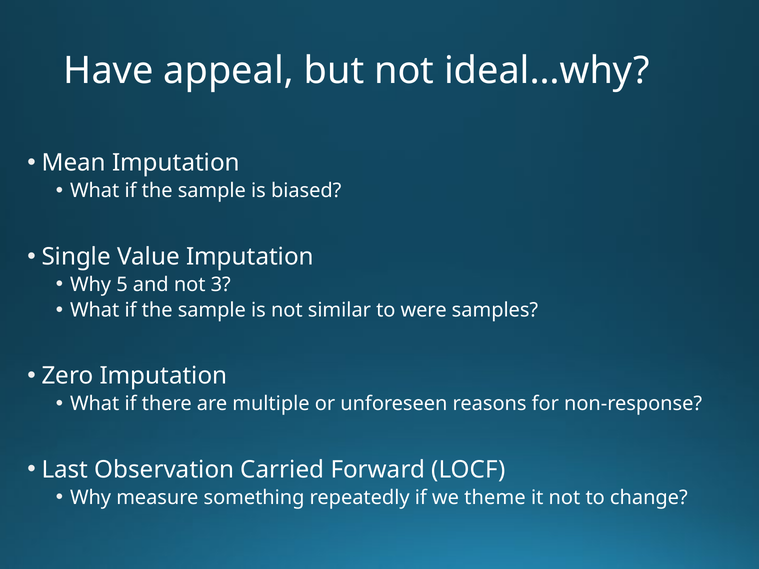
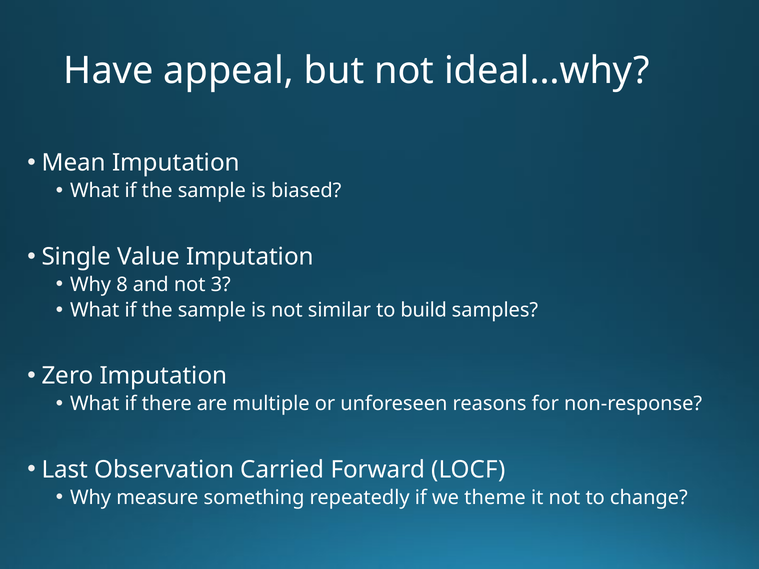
5: 5 -> 8
were: were -> build
